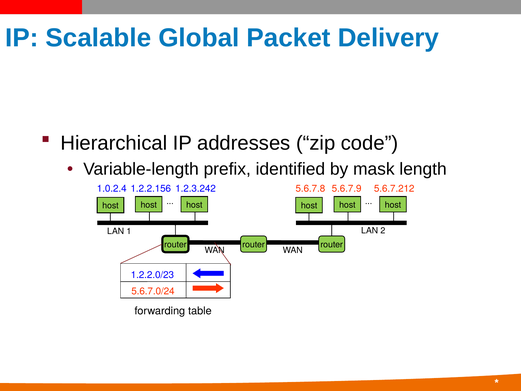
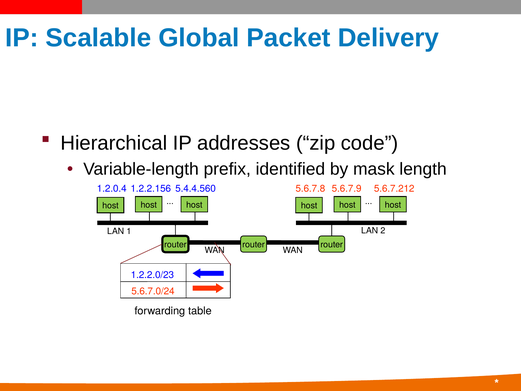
1.0.2.4: 1.0.2.4 -> 1.2.0.4
1.2.3.242: 1.2.3.242 -> 5.4.4.560
